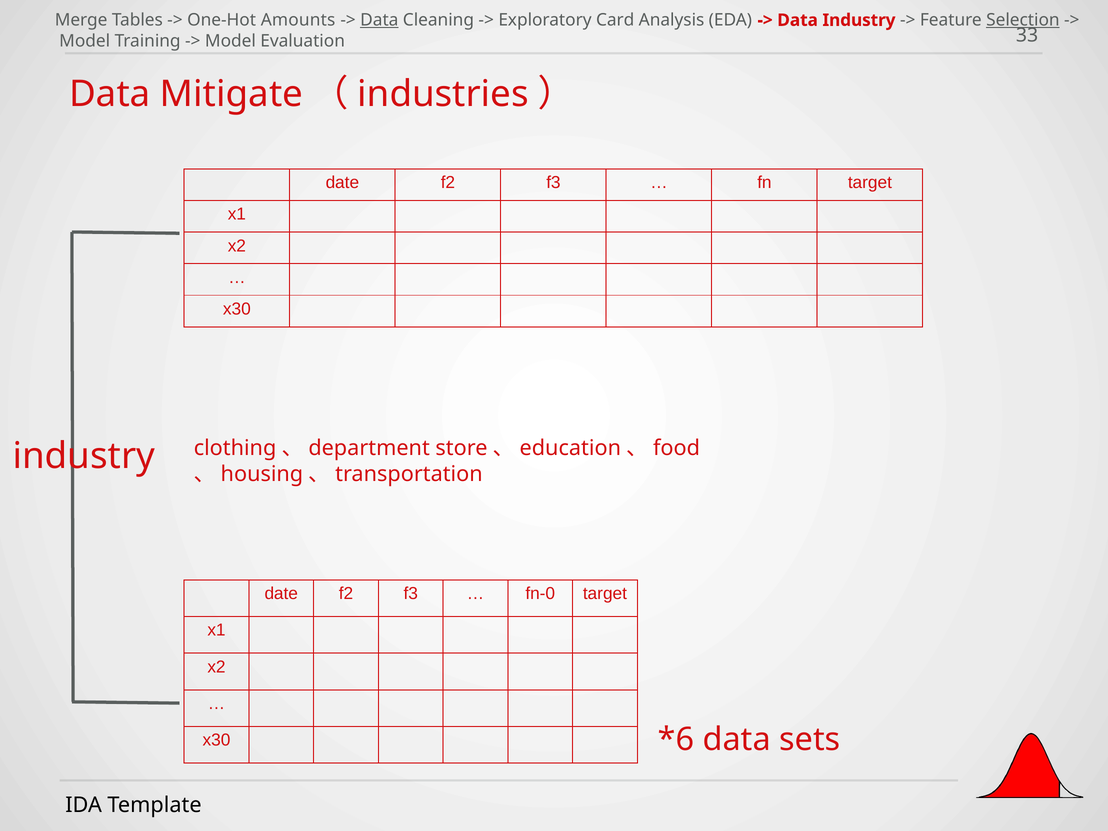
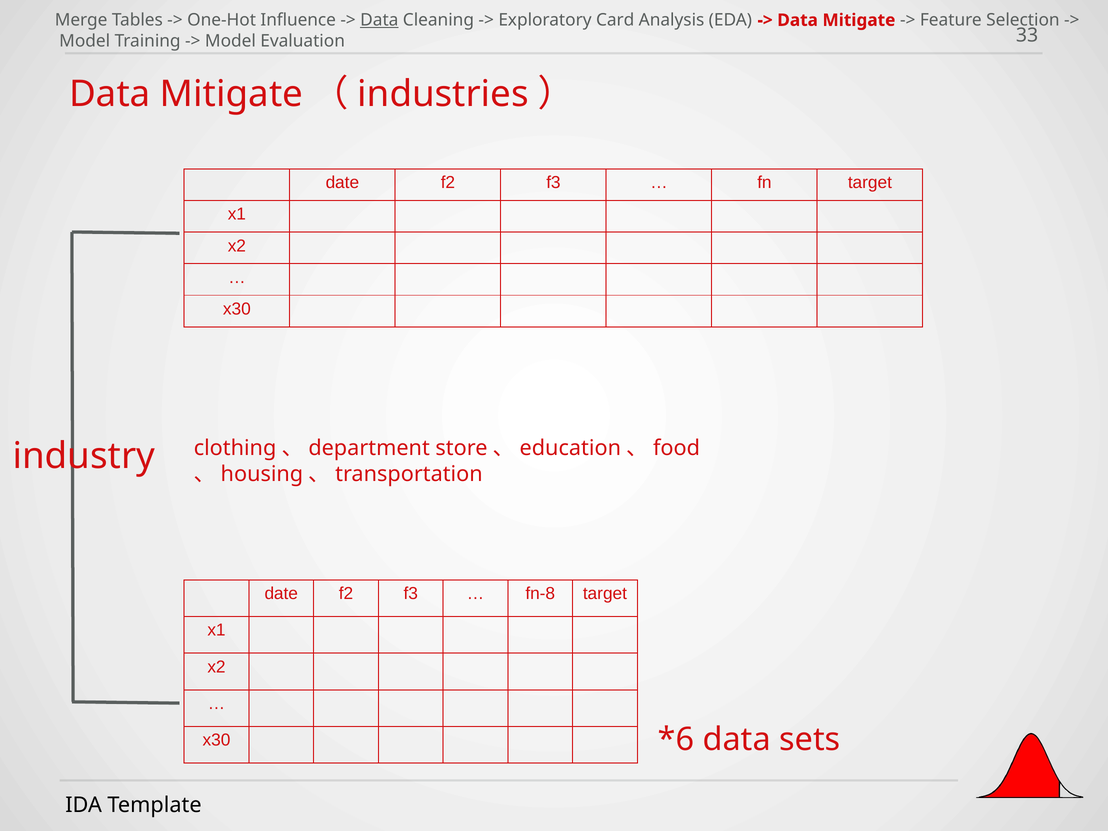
Amounts: Amounts -> Influence
Industry at (859, 20): Industry -> Mitigate
Selection underline: present -> none
fn-0: fn-0 -> fn-8
